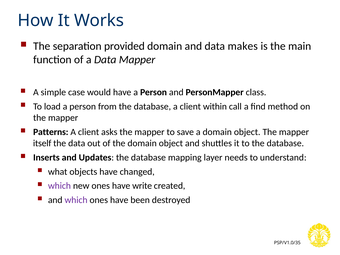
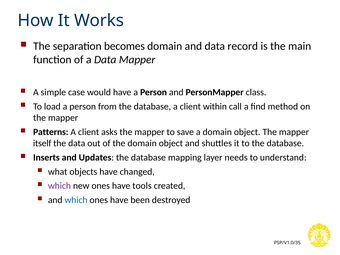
provided: provided -> becomes
makes: makes -> record
write: write -> tools
which at (76, 200) colour: purple -> blue
